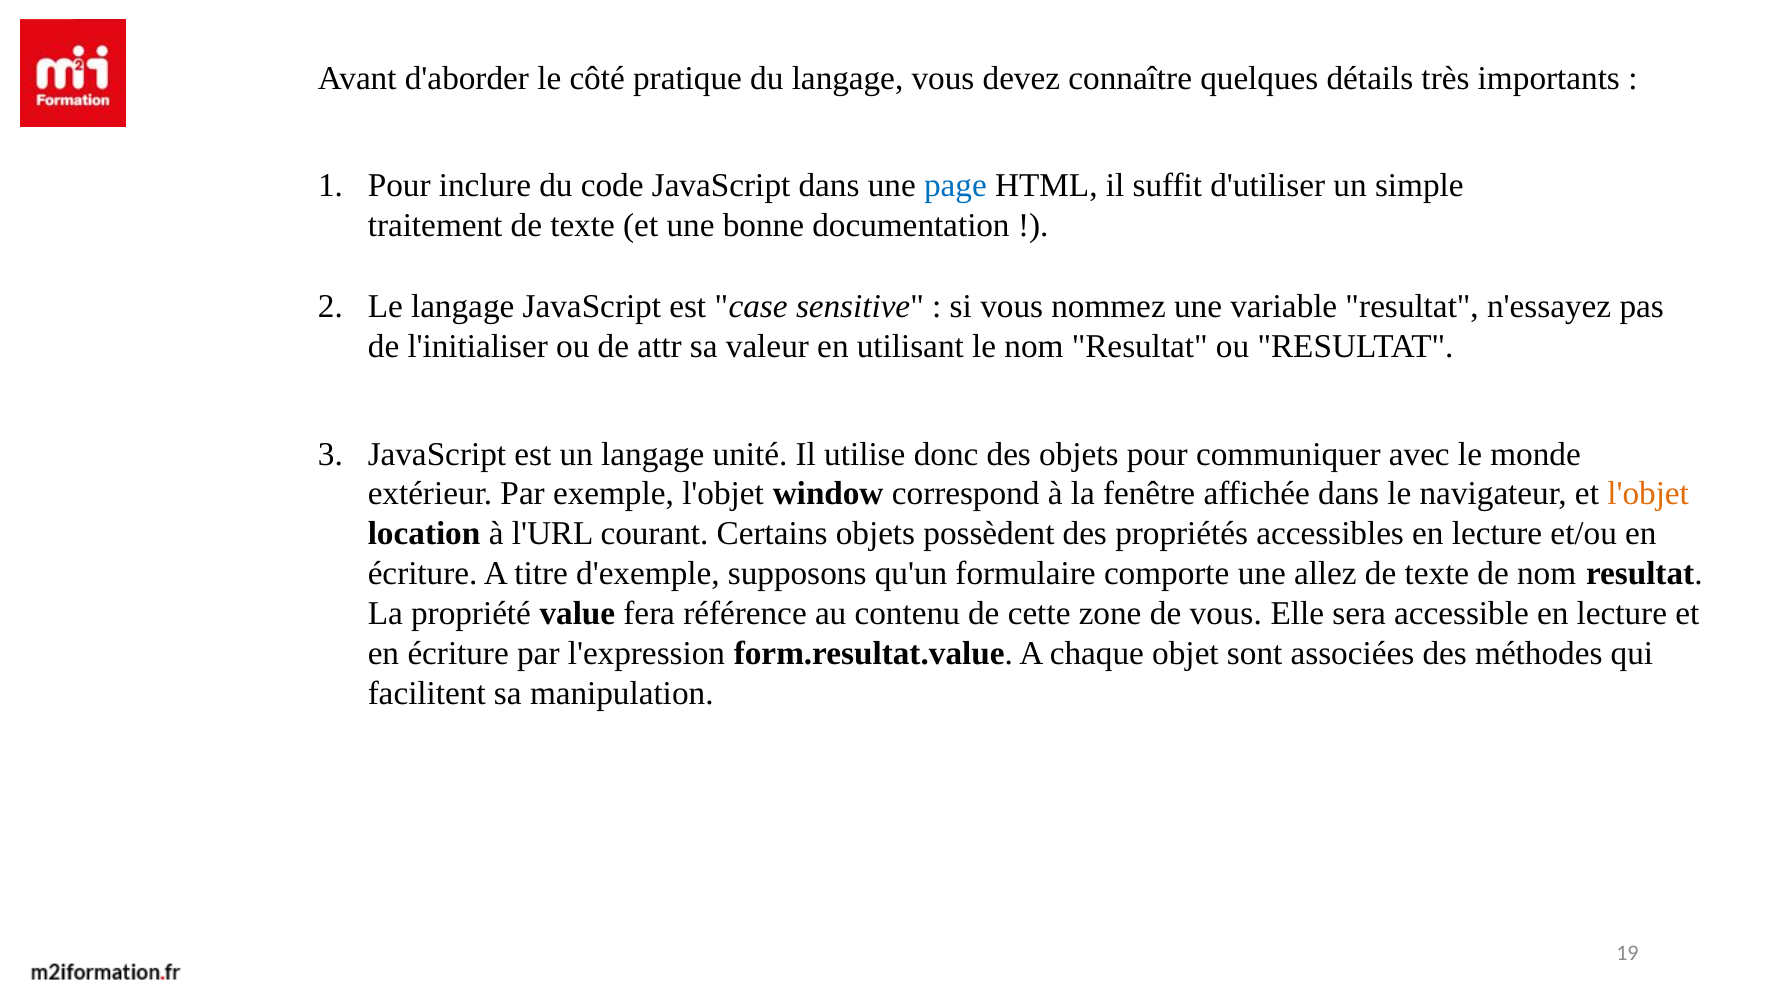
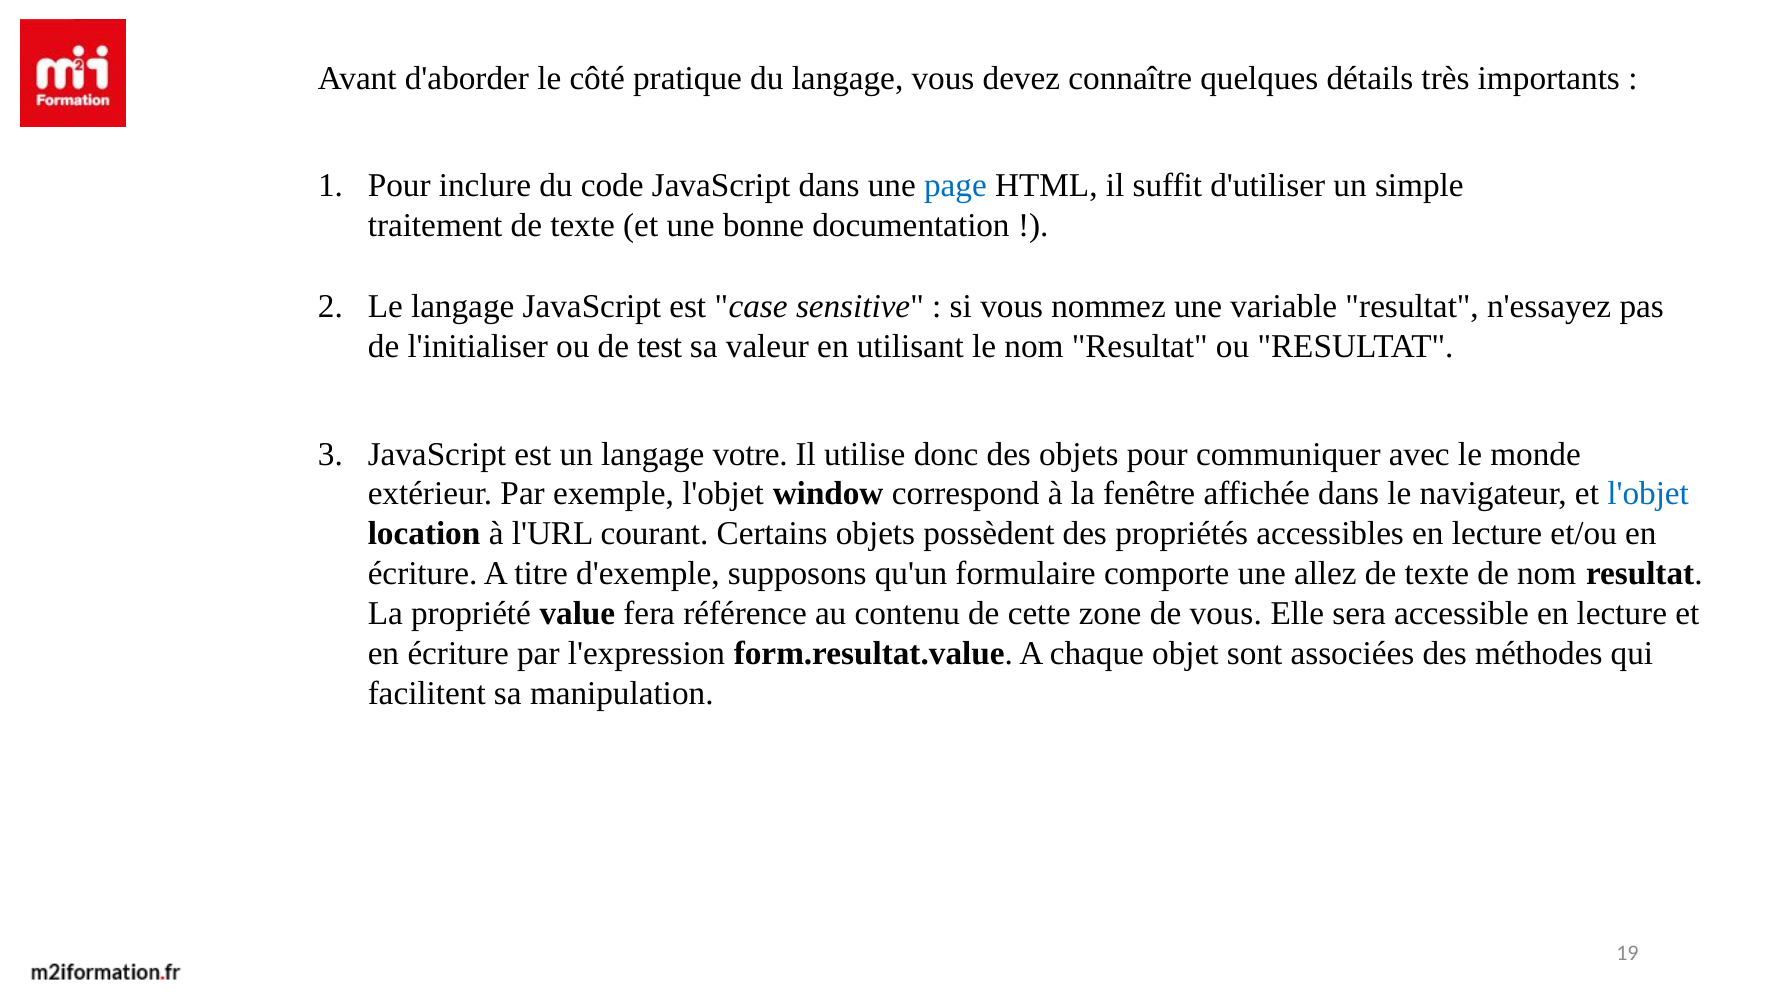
attr: attr -> test
unité: unité -> votre
l'objet at (1648, 494) colour: orange -> blue
